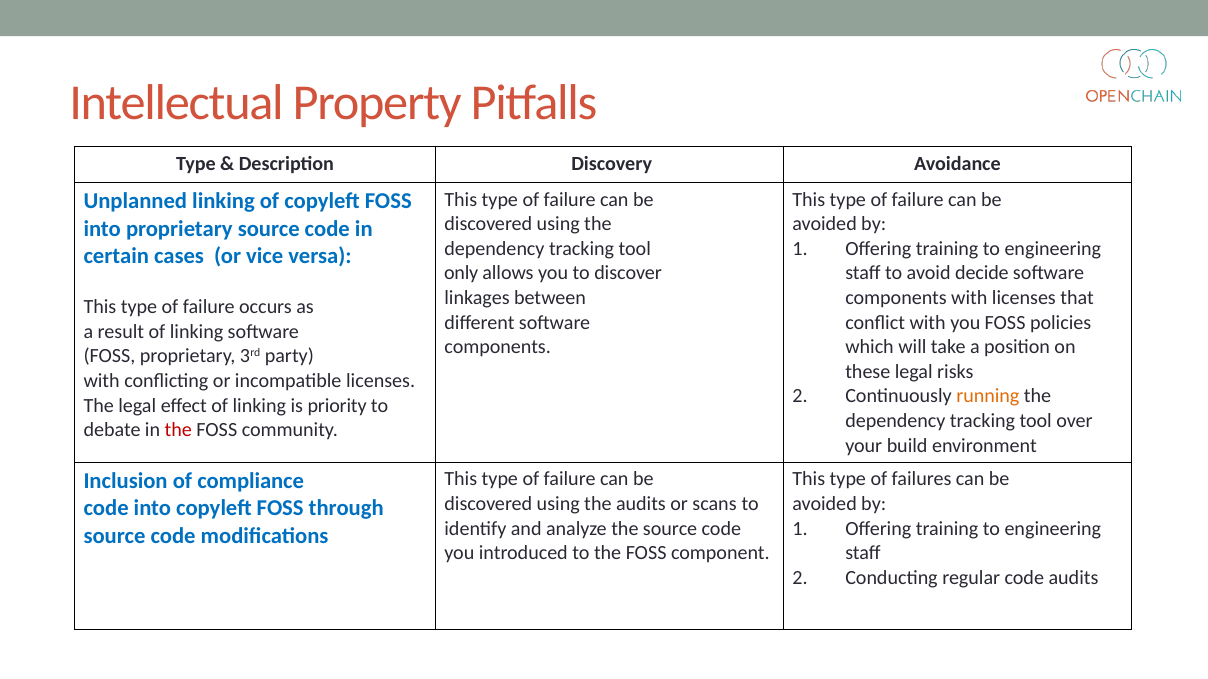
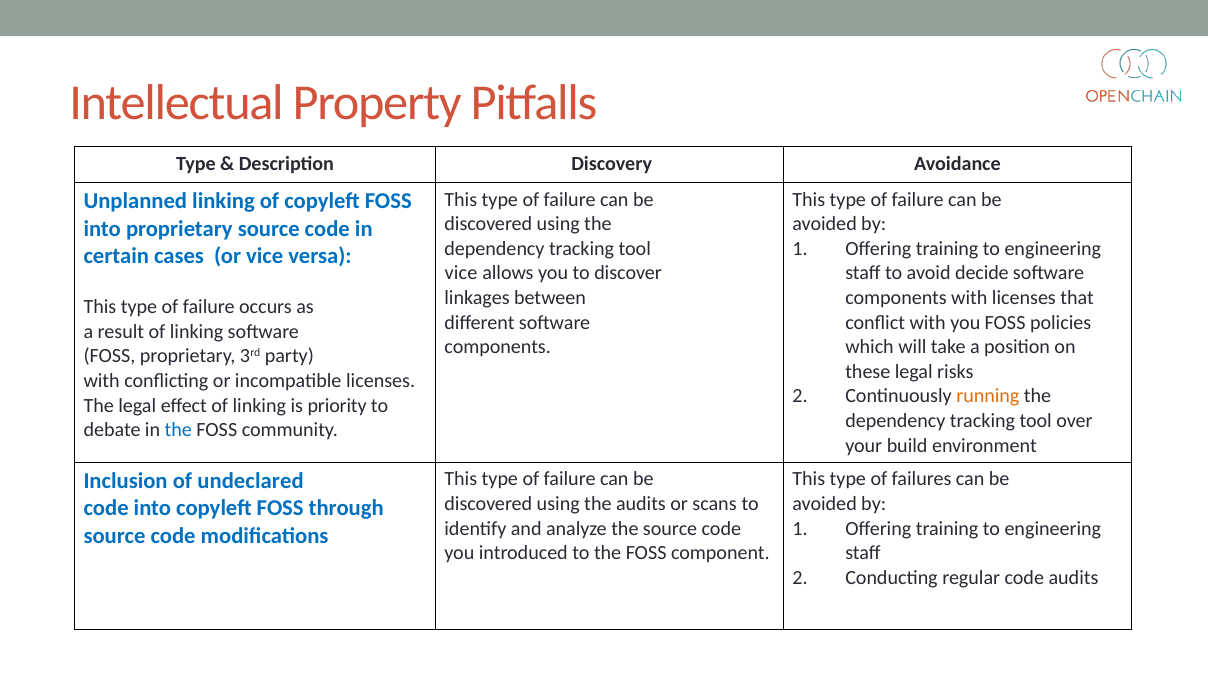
only at (461, 274): only -> vice
the at (178, 430) colour: red -> blue
compliance: compliance -> undeclared
